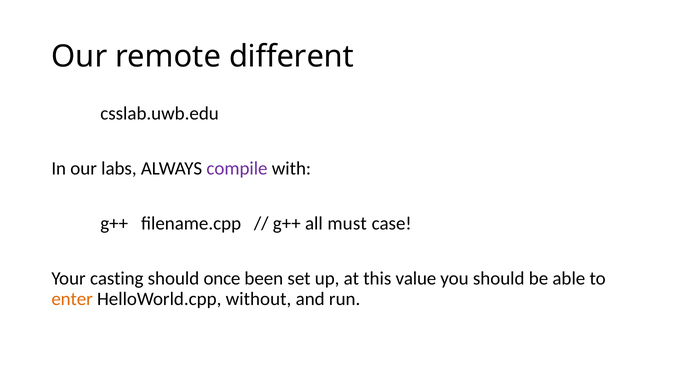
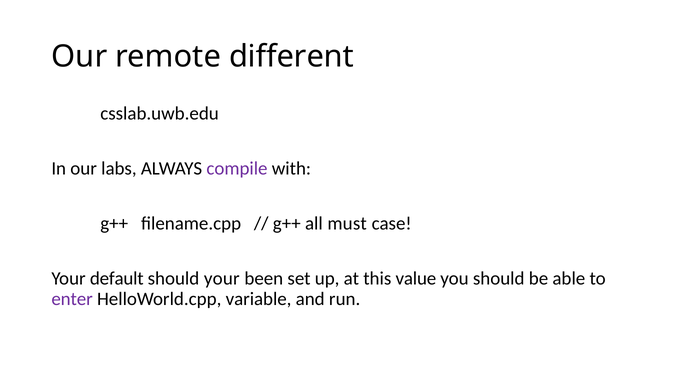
casting: casting -> default
should once: once -> your
enter colour: orange -> purple
without: without -> variable
